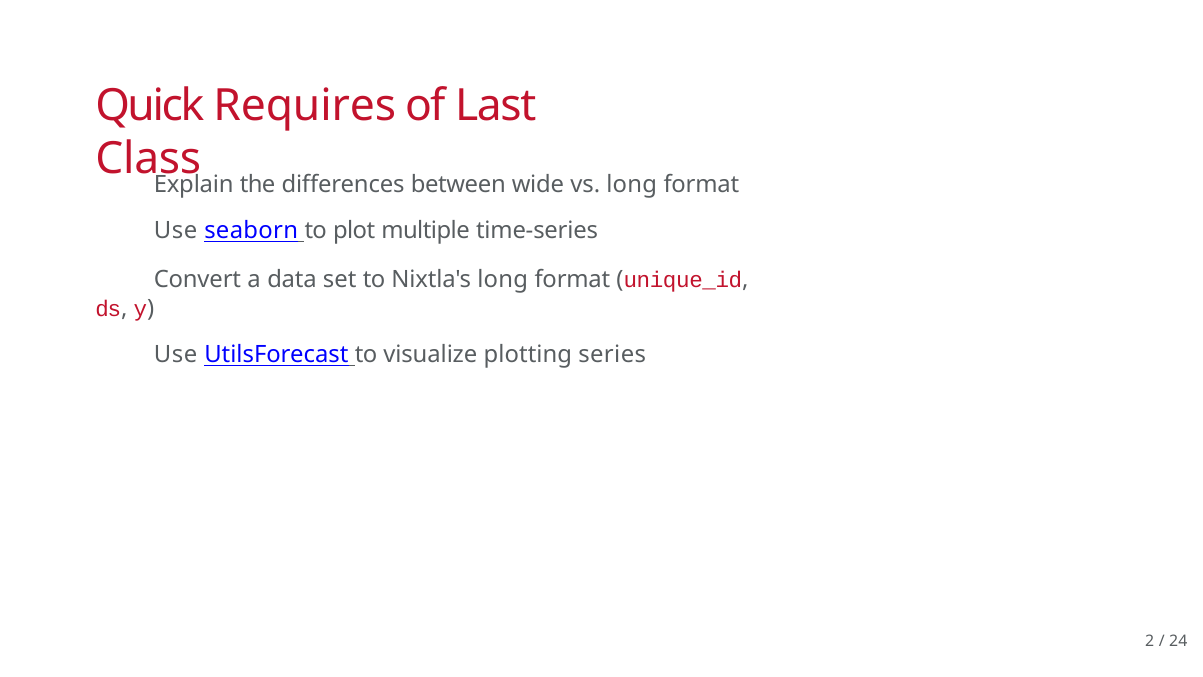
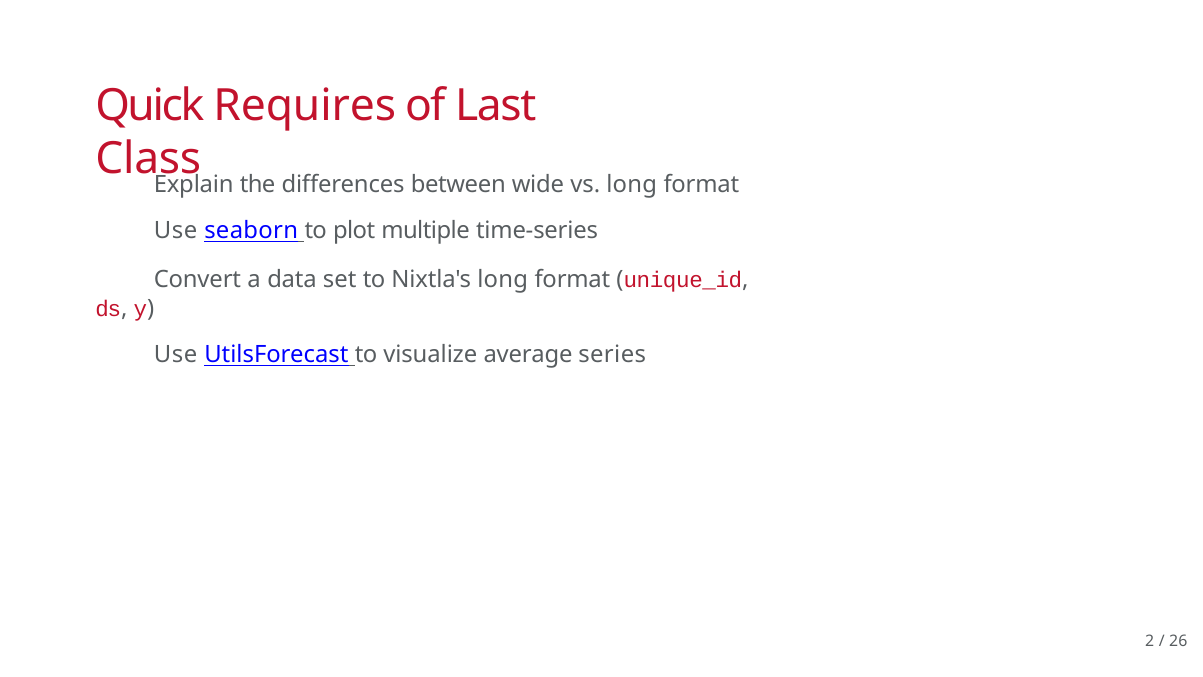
plotting: plotting -> average
24: 24 -> 26
